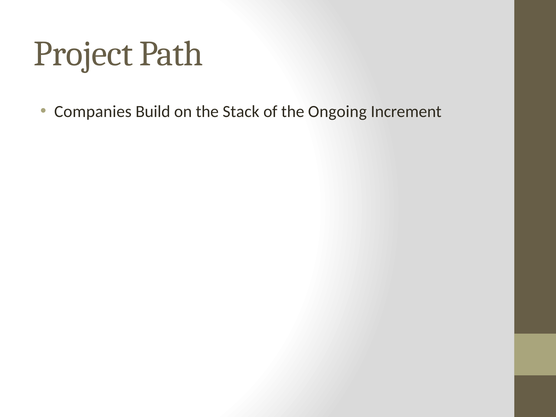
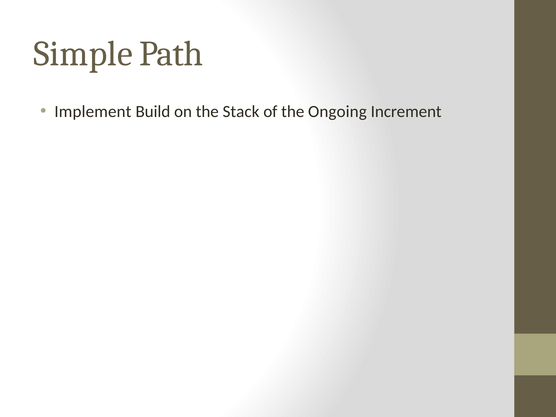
Project: Project -> Simple
Companies: Companies -> Implement
